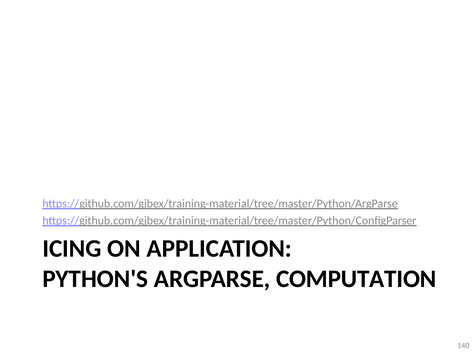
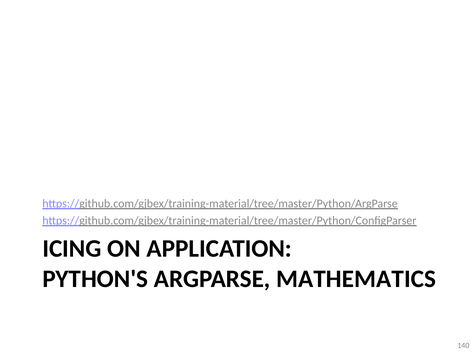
COMPUTATION: COMPUTATION -> MATHEMATICS
